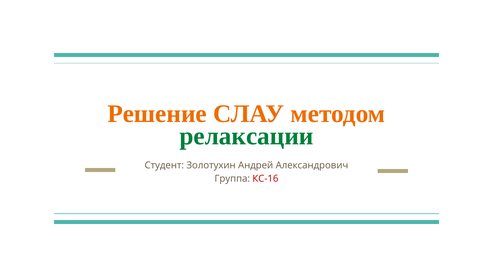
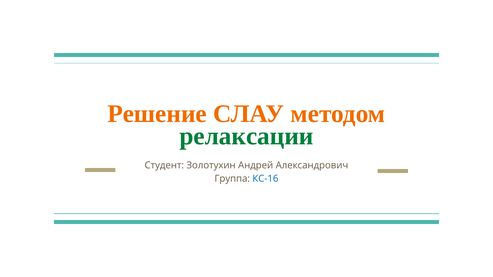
КС-16 colour: red -> blue
